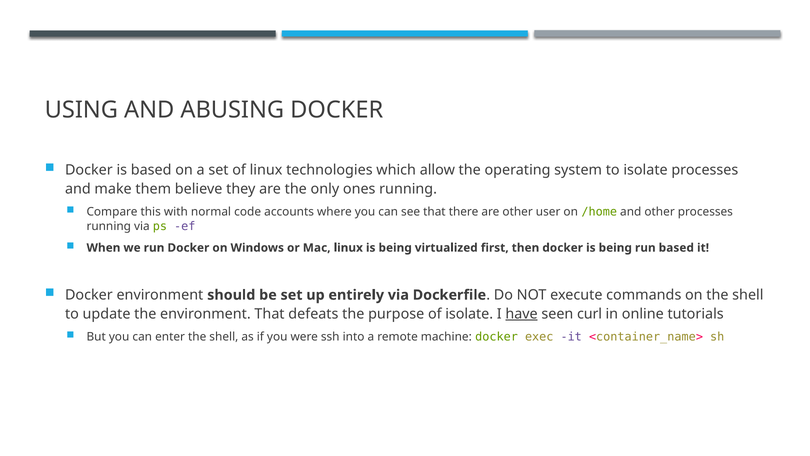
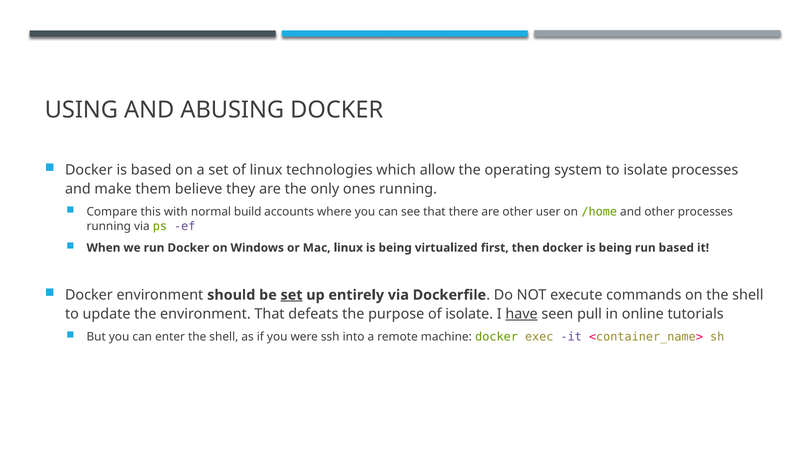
code: code -> build
set at (292, 295) underline: none -> present
curl: curl -> pull
